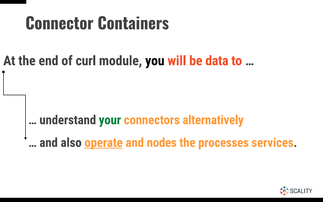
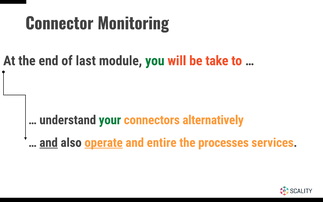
Containers: Containers -> Monitoring
curl: curl -> last
you colour: black -> green
data: data -> take
and at (49, 143) underline: none -> present
nodes: nodes -> entire
